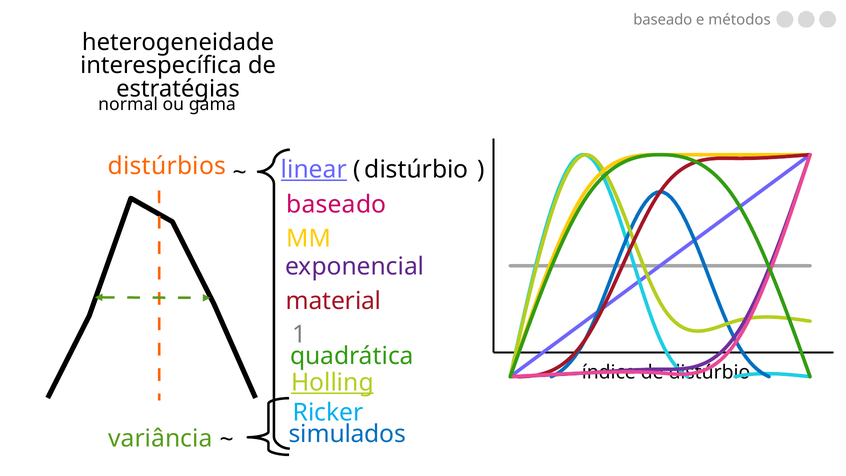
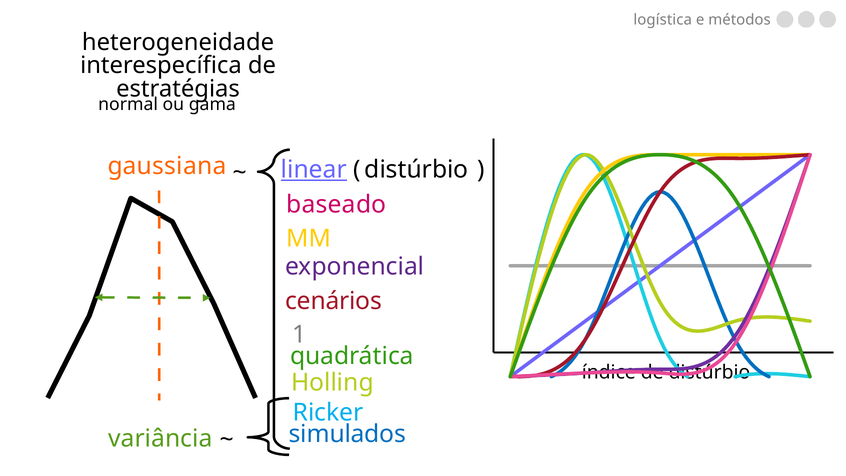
baseado at (663, 20): baseado -> logística
distúrbios: distúrbios -> gaussiana
material: material -> cenários
Holling underline: present -> none
